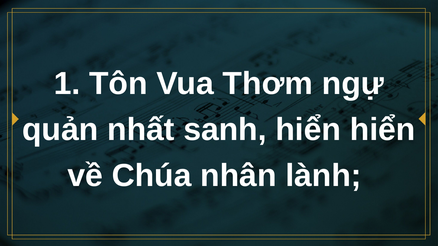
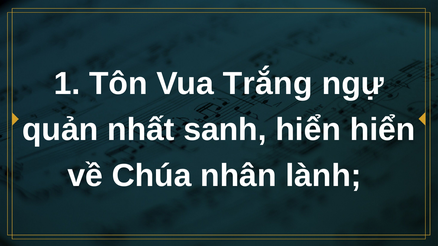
Thơm: Thơm -> Trắng
